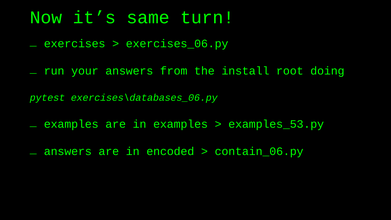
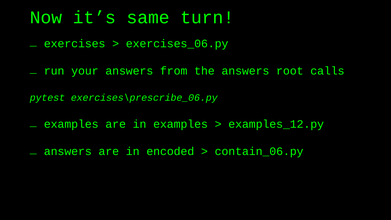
the install: install -> answers
doing: doing -> calls
exercises\databases_06.py: exercises\databases_06.py -> exercises\prescribe_06.py
examples_53.py: examples_53.py -> examples_12.py
